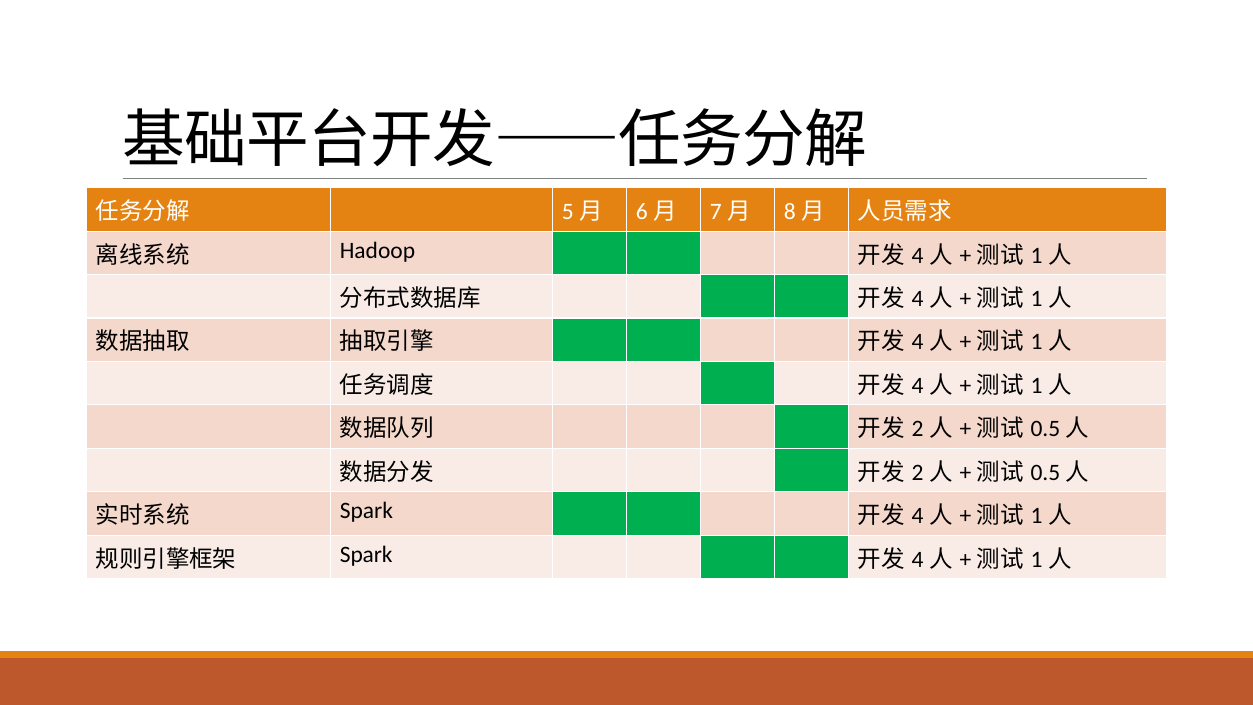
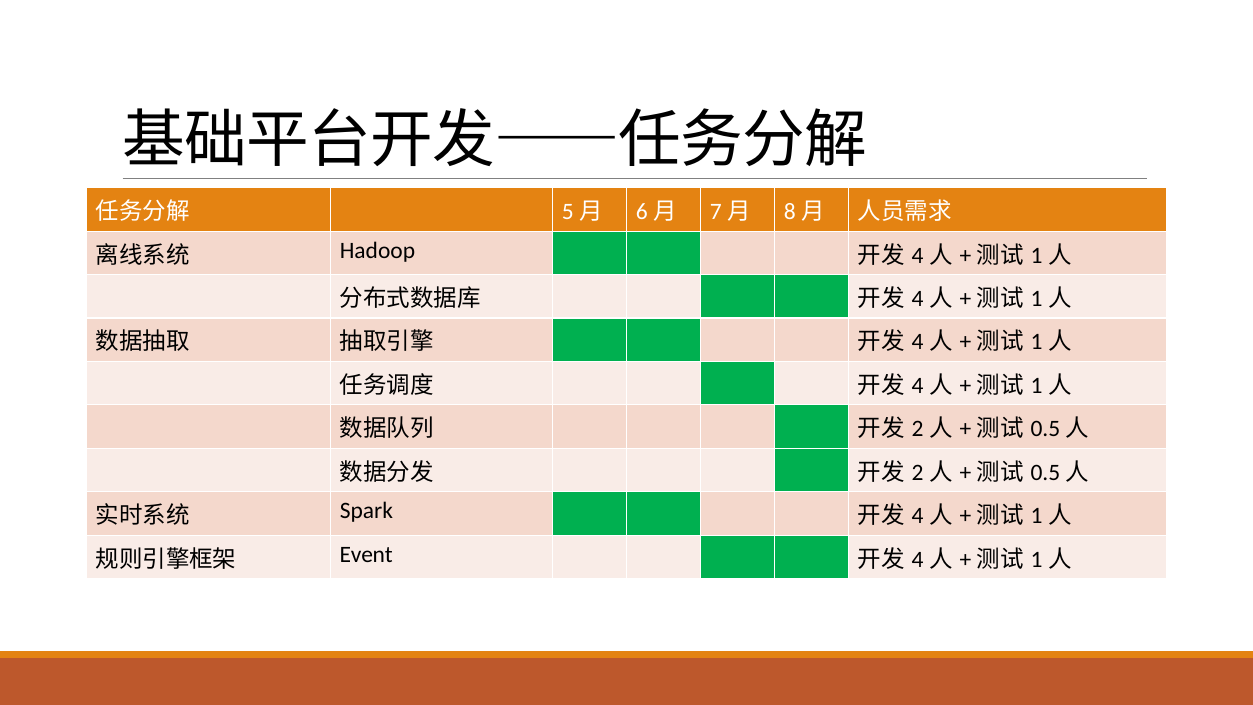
Spark at (366, 554): Spark -> Event
